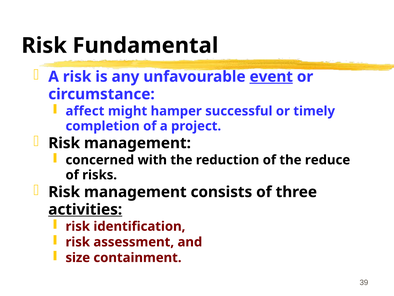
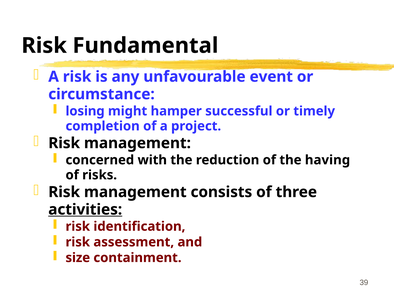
event underline: present -> none
affect: affect -> losing
reduce: reduce -> having
